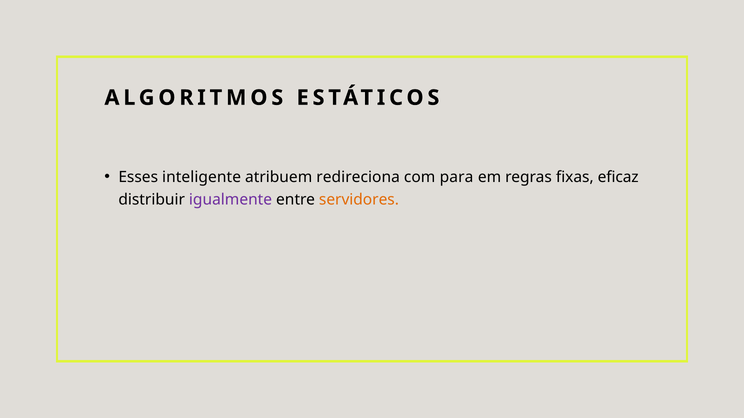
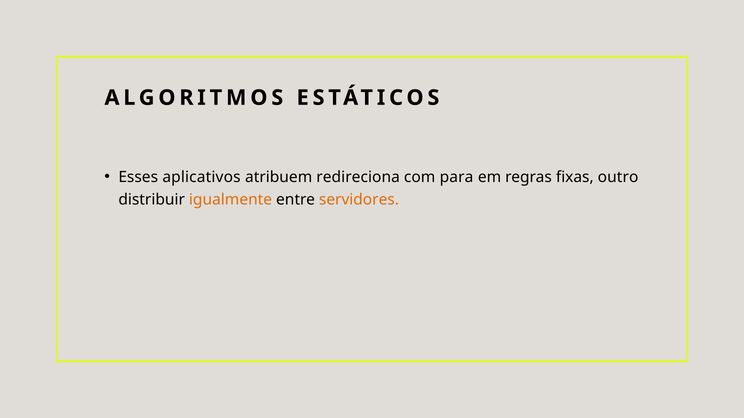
inteligente: inteligente -> aplicativos
eficaz: eficaz -> outro
igualmente colour: purple -> orange
